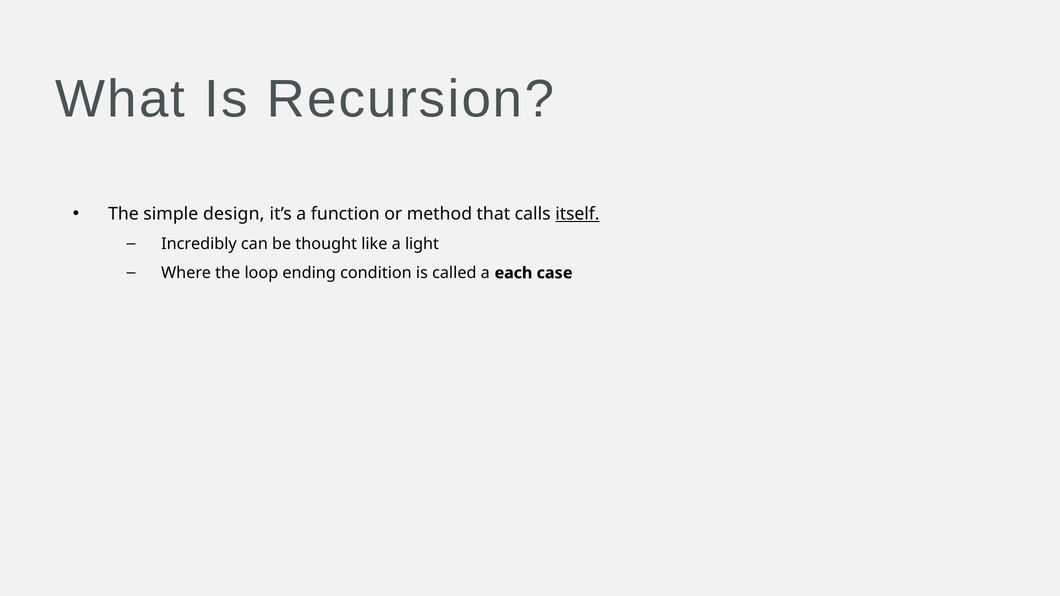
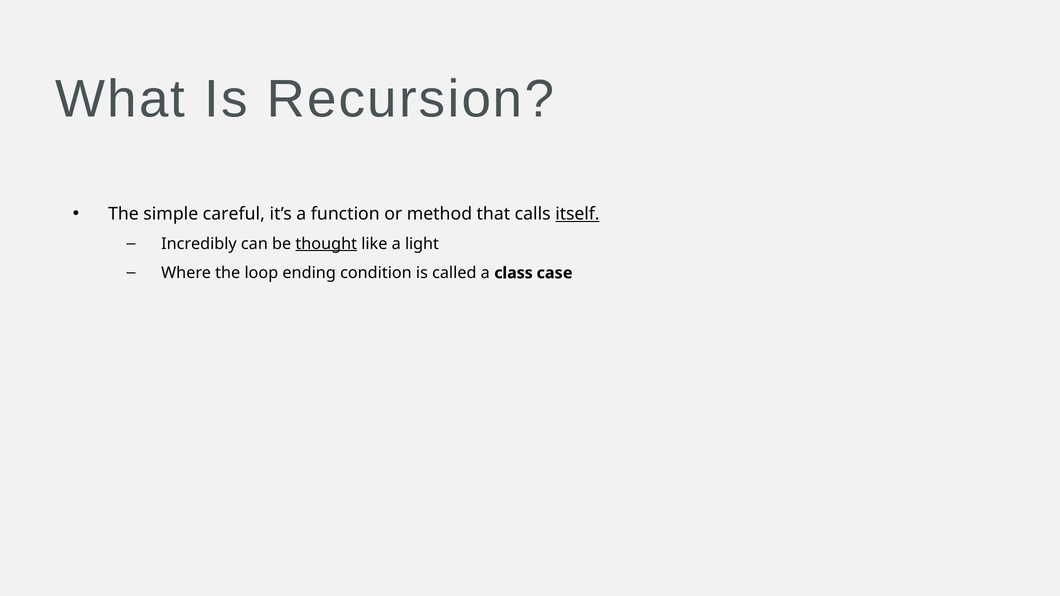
design: design -> careful
thought underline: none -> present
each: each -> class
